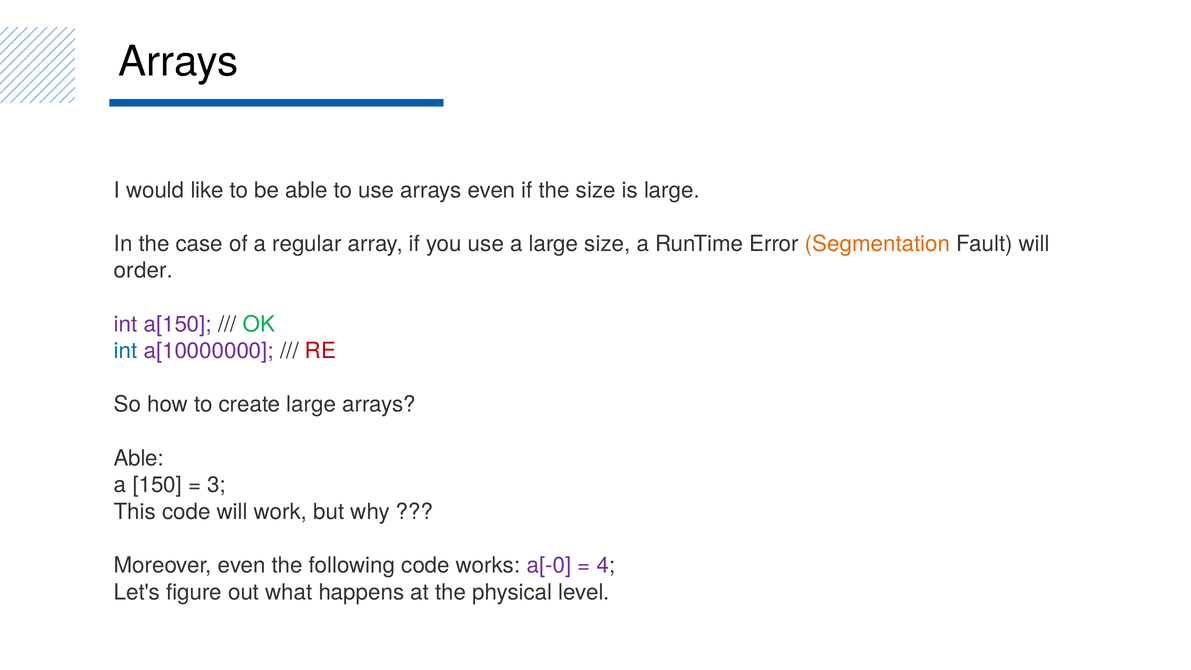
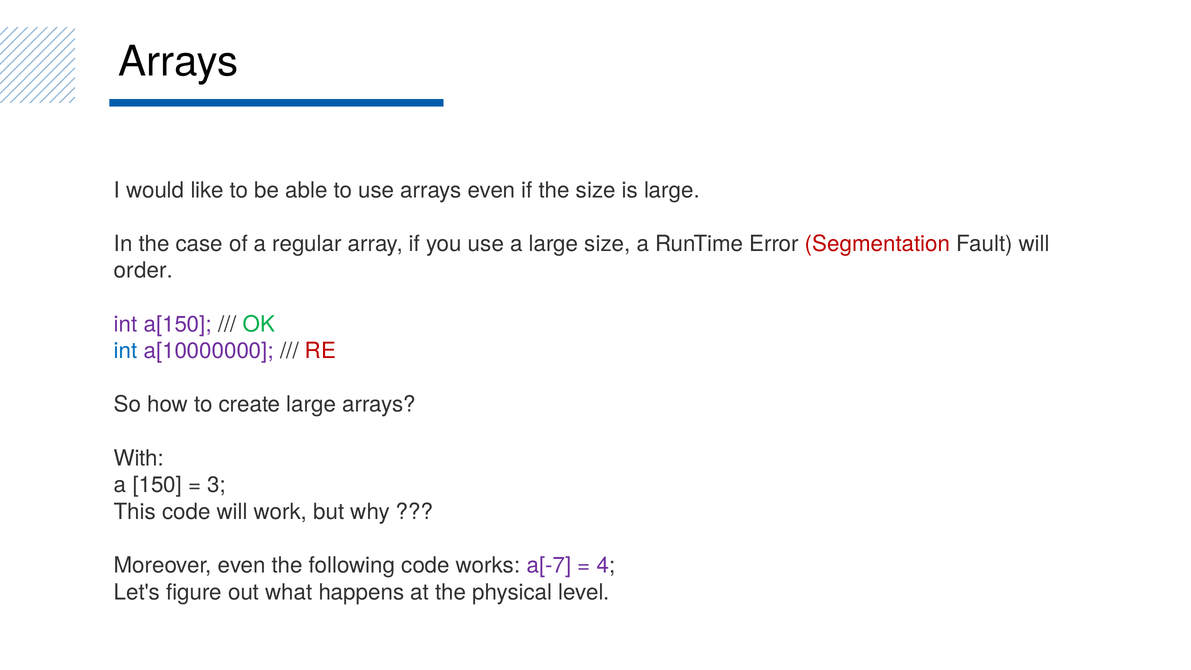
Segmentation colour: orange -> red
Able at (139, 458): Able -> With
a[-0: a[-0 -> a[-7
